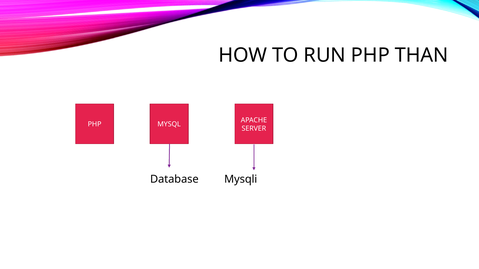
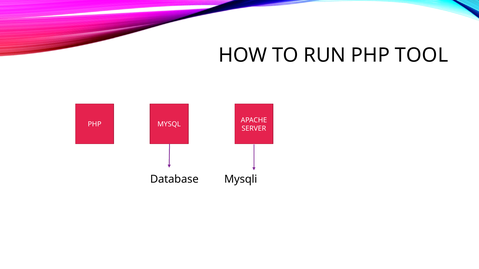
THAN: THAN -> TOOL
